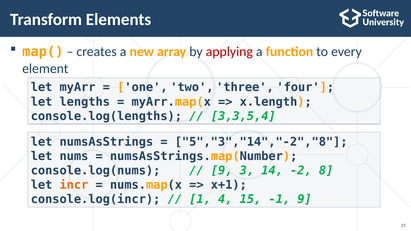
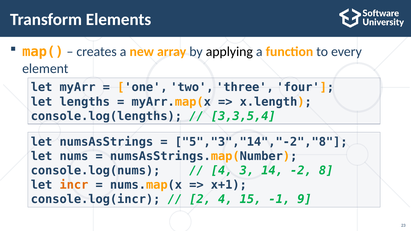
applying colour: red -> black
9 at (222, 171): 9 -> 4
1: 1 -> 2
